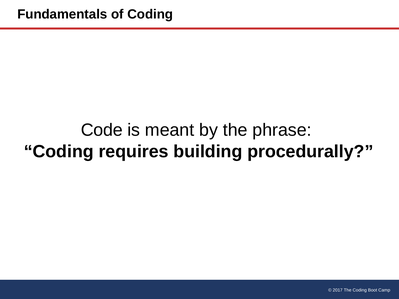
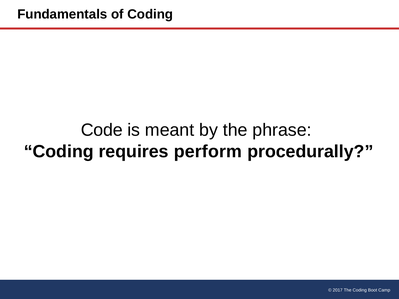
building: building -> perform
